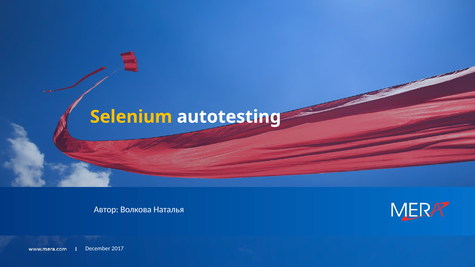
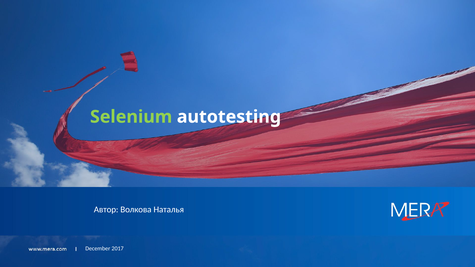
Selenium colour: yellow -> light green
